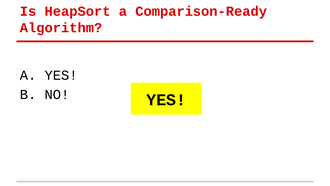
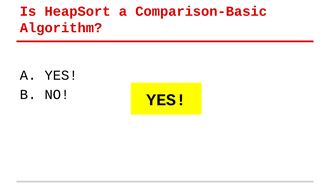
Comparison-Ready: Comparison-Ready -> Comparison-Basic
